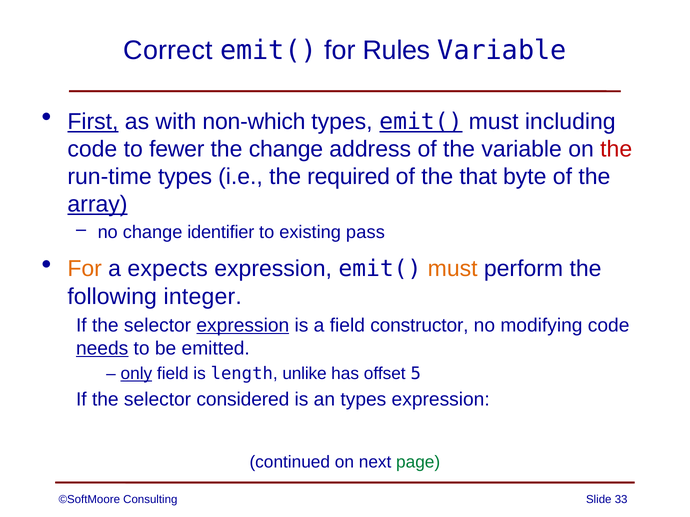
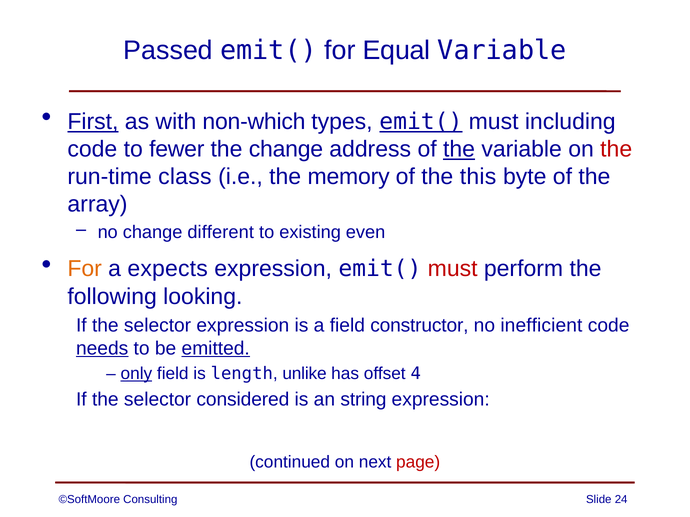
Correct: Correct -> Passed
Rules: Rules -> Equal
the at (459, 149) underline: none -> present
run-time types: types -> class
required: required -> memory
that: that -> this
array underline: present -> none
identifier: identifier -> different
pass: pass -> even
must at (453, 269) colour: orange -> red
integer: integer -> looking
expression at (243, 326) underline: present -> none
modifying: modifying -> inefficient
emitted underline: none -> present
5: 5 -> 4
an types: types -> string
page colour: green -> red
33: 33 -> 24
